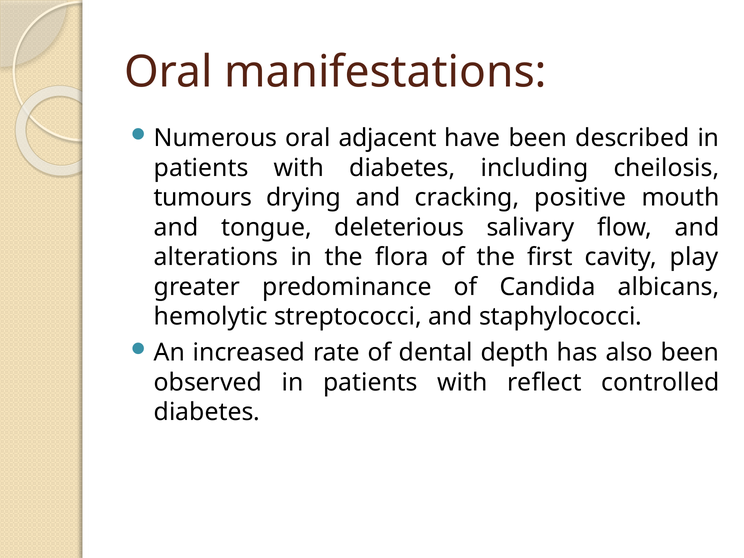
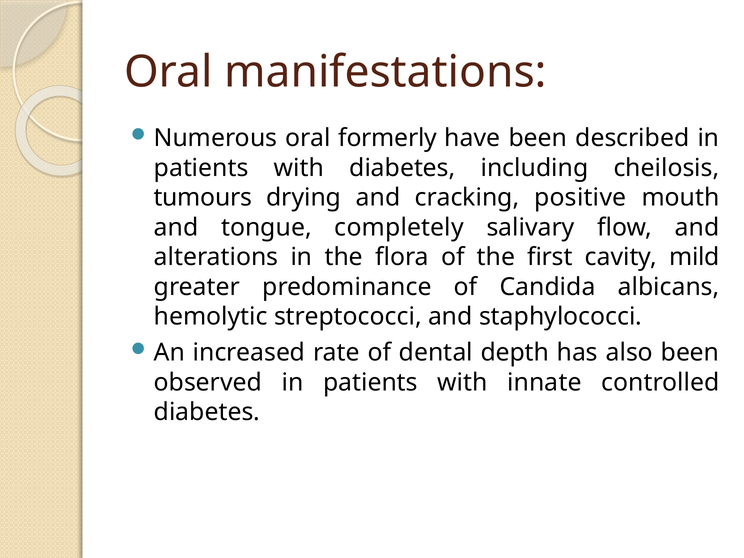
adjacent: adjacent -> formerly
deleterious: deleterious -> completely
play: play -> mild
reflect: reflect -> innate
